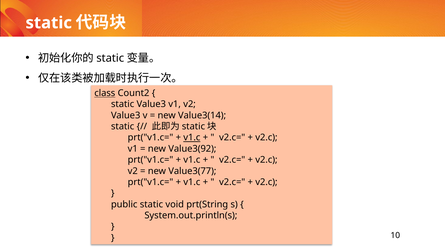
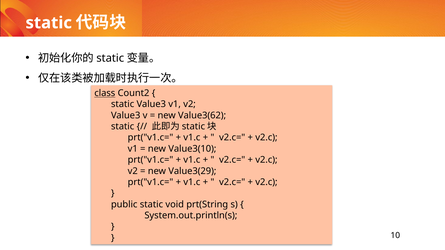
Value3(14: Value3(14 -> Value3(62
v1.c at (192, 138) underline: present -> none
Value3(92: Value3(92 -> Value3(10
Value3(77: Value3(77 -> Value3(29
